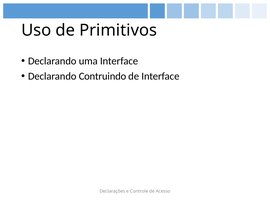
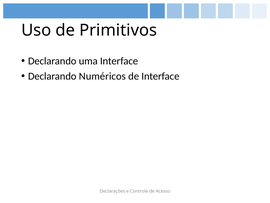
Contruindo: Contruindo -> Numéricos
